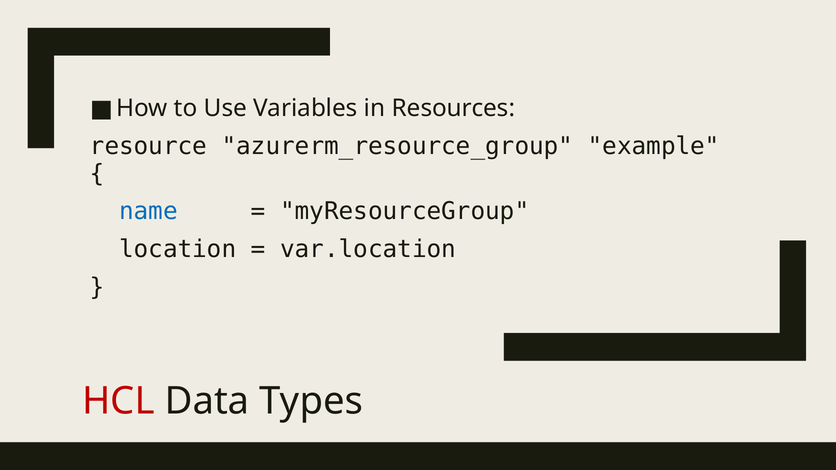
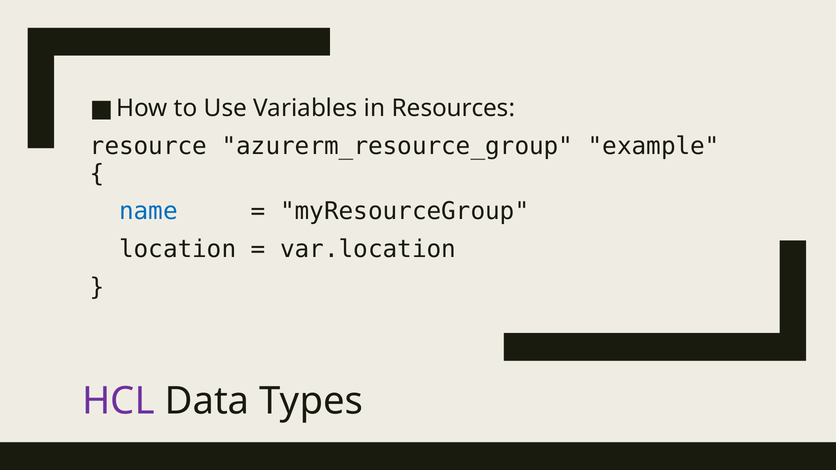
HCL colour: red -> purple
